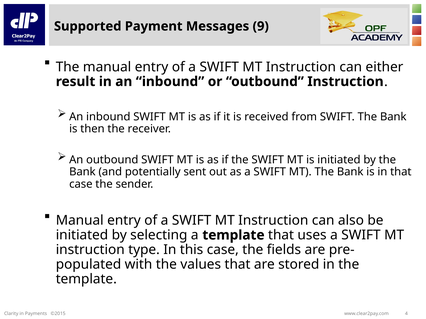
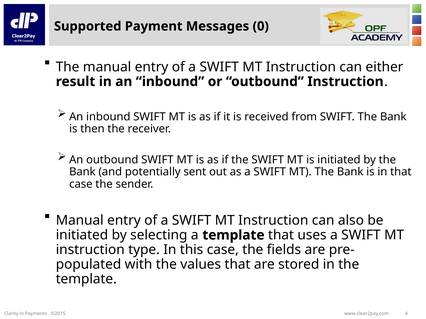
9: 9 -> 0
